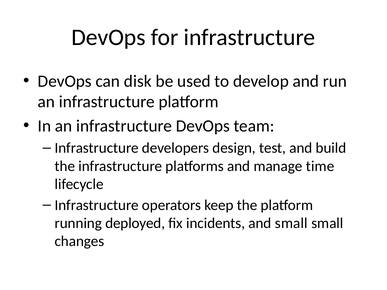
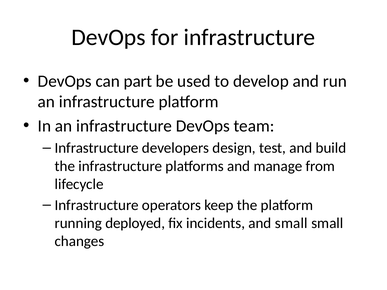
disk: disk -> part
time: time -> from
